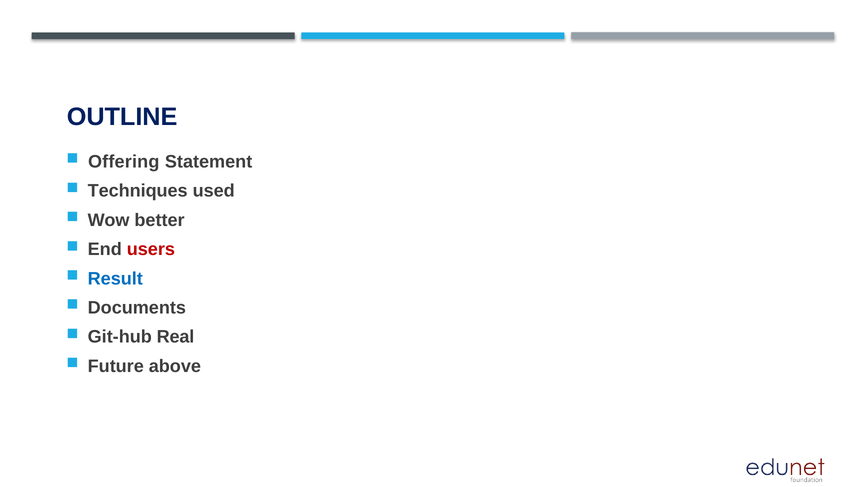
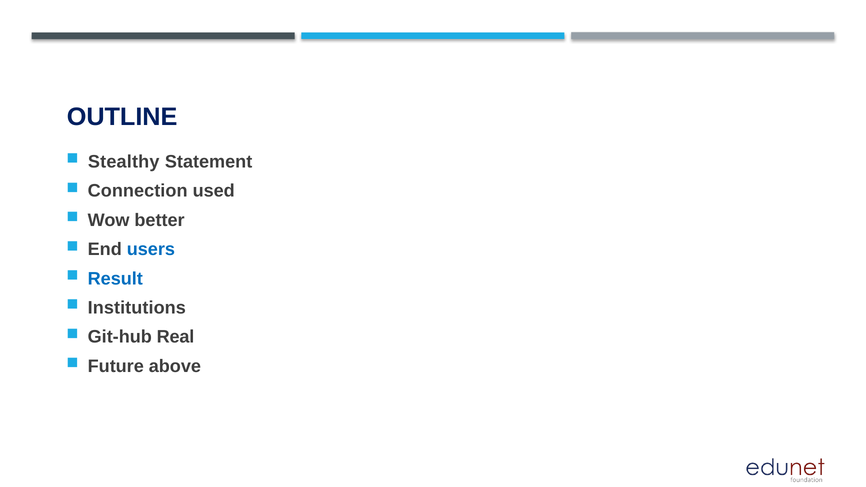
Offering: Offering -> Stealthy
Techniques: Techniques -> Connection
users colour: red -> blue
Documents: Documents -> Institutions
